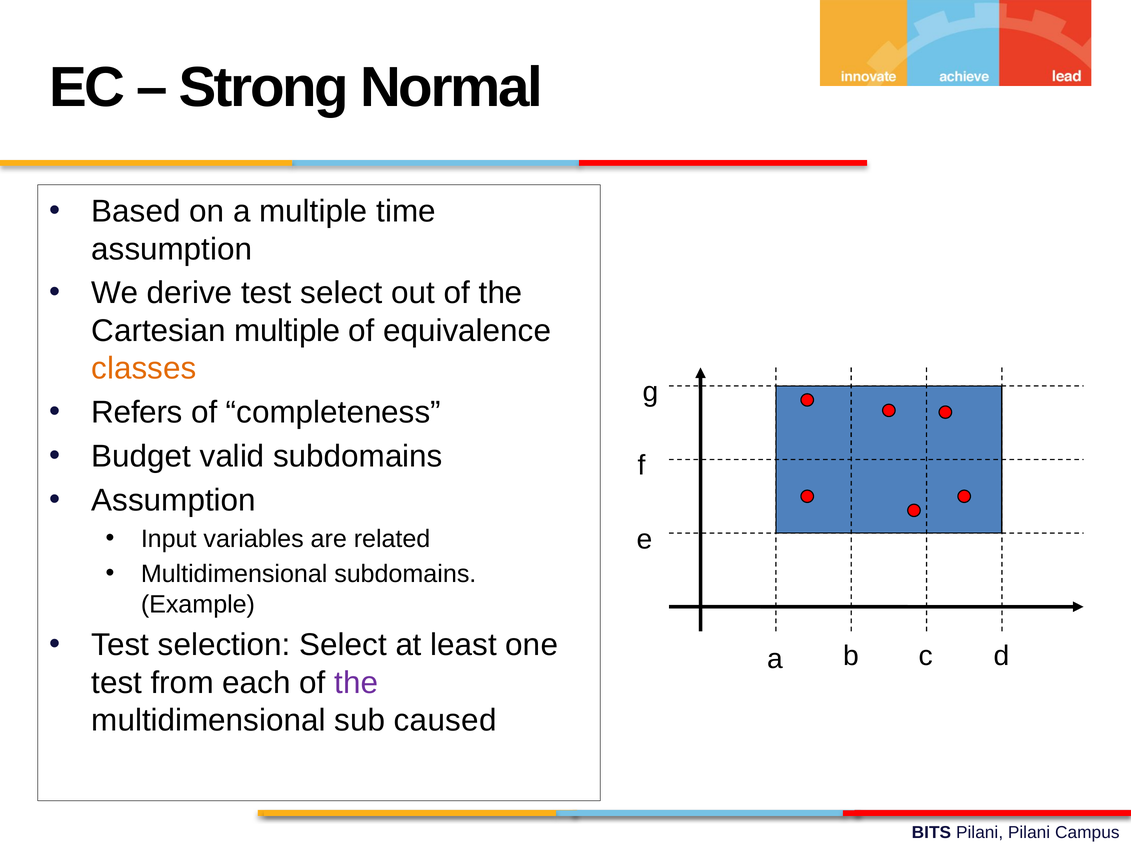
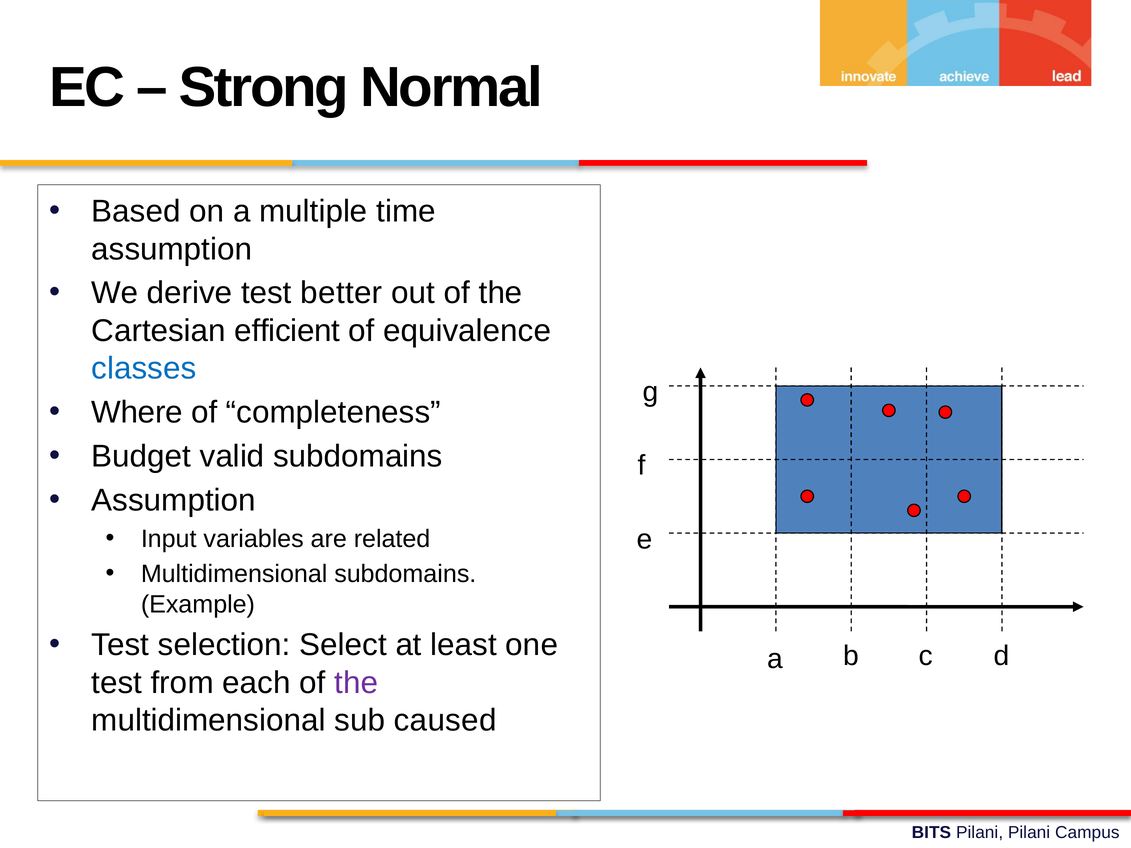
test select: select -> better
Cartesian multiple: multiple -> efficient
classes colour: orange -> blue
Refers: Refers -> Where
